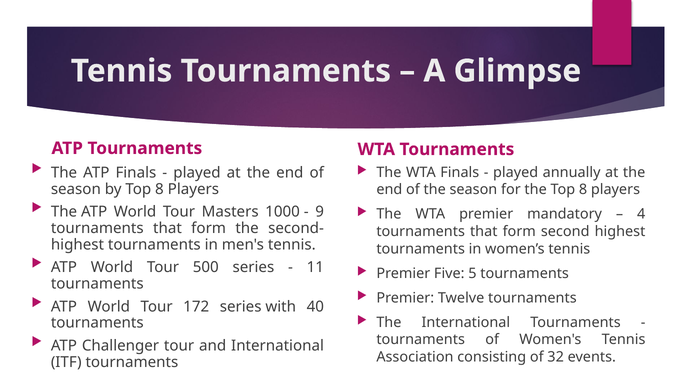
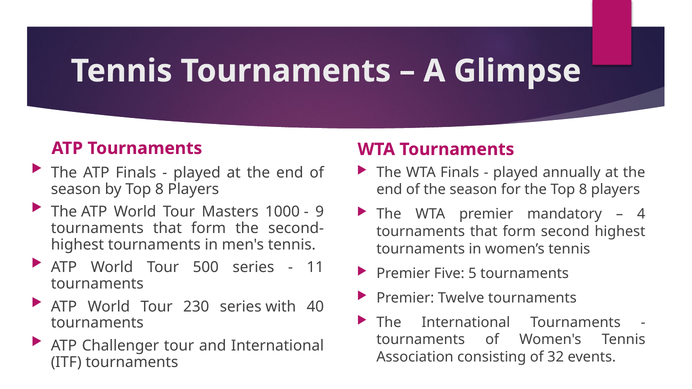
172: 172 -> 230
